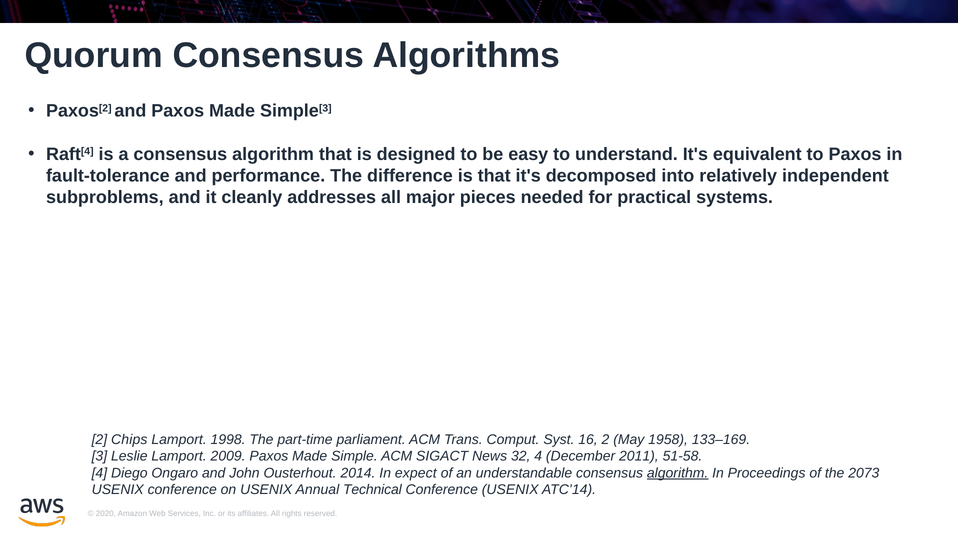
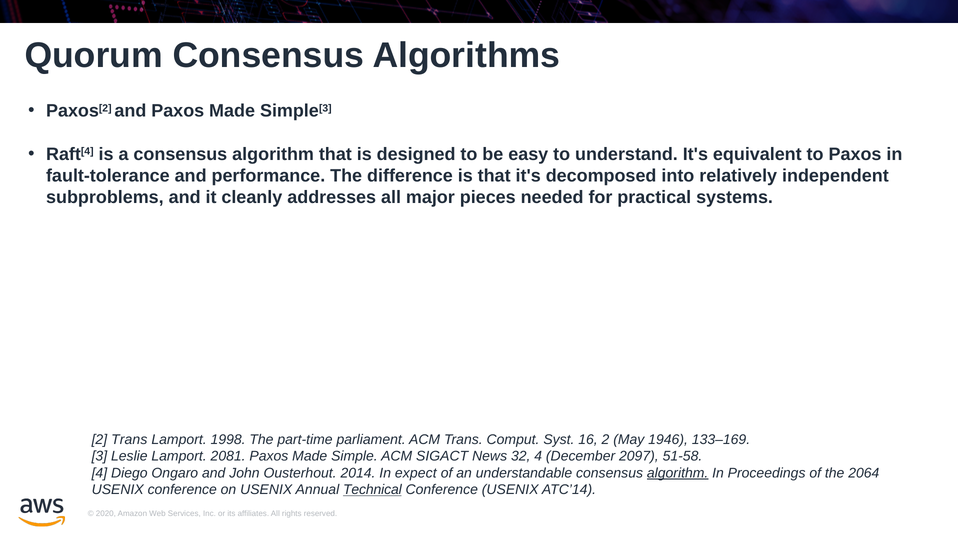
2 Chips: Chips -> Trans
1958: 1958 -> 1946
2009: 2009 -> 2081
2011: 2011 -> 2097
2073: 2073 -> 2064
Technical underline: none -> present
